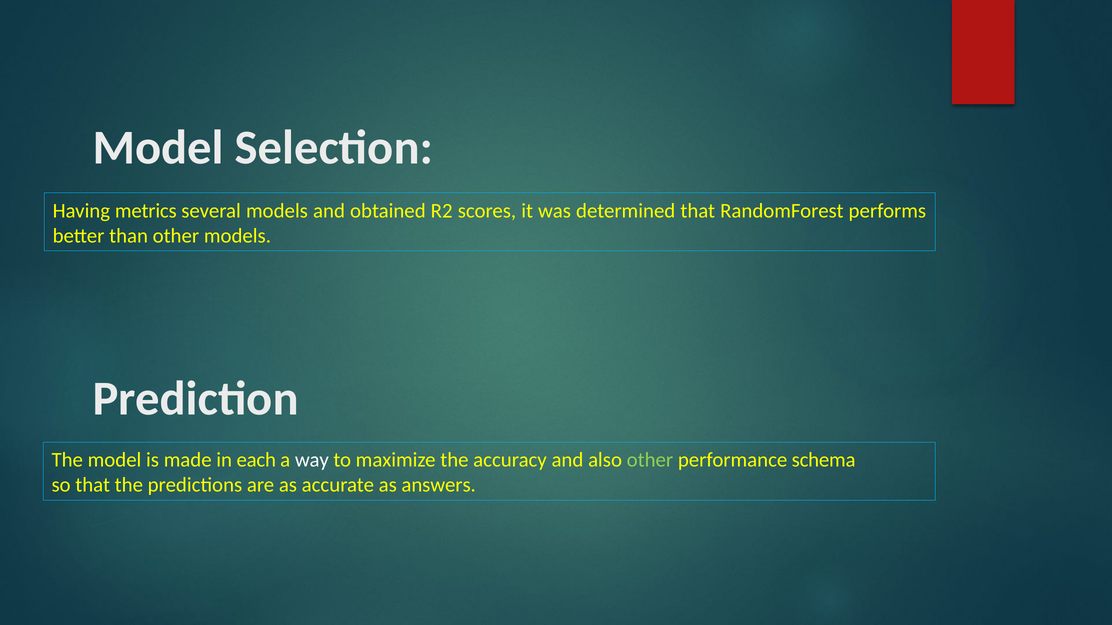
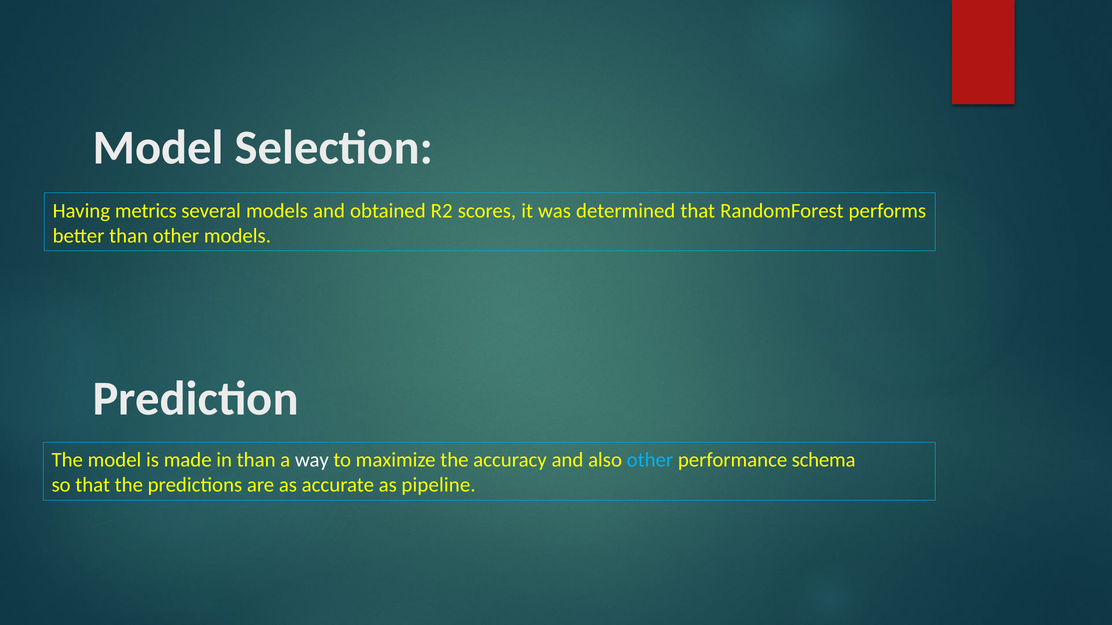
in each: each -> than
other at (650, 460) colour: light green -> light blue
answers: answers -> pipeline
